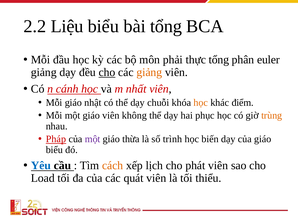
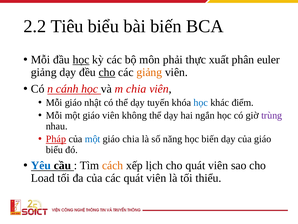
Liệu: Liệu -> Tiêu
bài tổng: tổng -> biến
học at (81, 60) underline: none -> present
thực tổng: tổng -> xuất
m nhất: nhất -> chia
chuỗi: chuỗi -> tuyến
học at (201, 102) colour: orange -> blue
phục: phục -> ngắn
trùng colour: orange -> purple
một at (93, 139) colour: purple -> blue
giáo thừa: thừa -> chia
trình: trình -> năng
cho phát: phát -> quát
